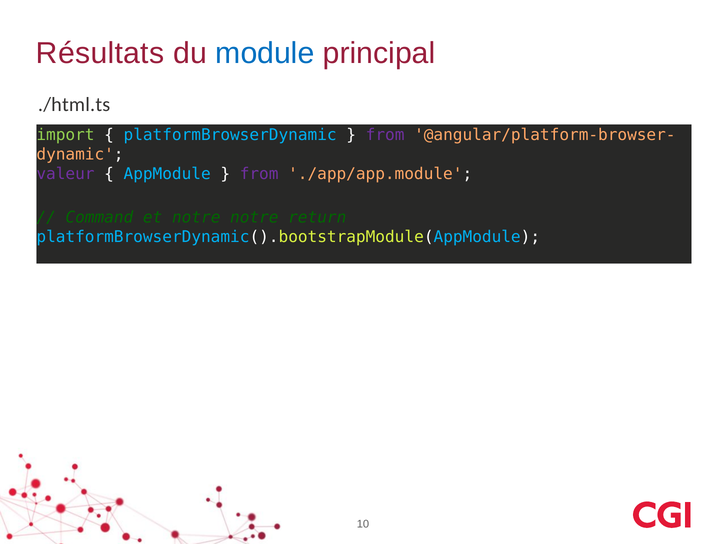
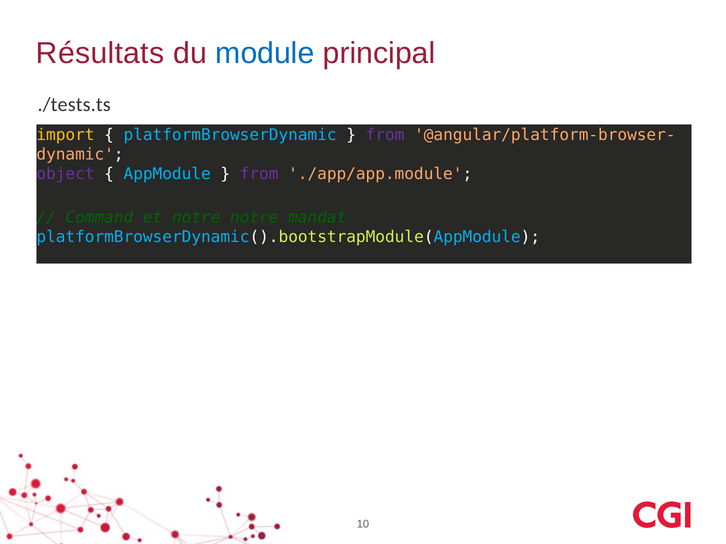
./html.ts: ./html.ts -> ./tests.ts
import colour: light green -> yellow
valeur: valeur -> object
return: return -> mandat
